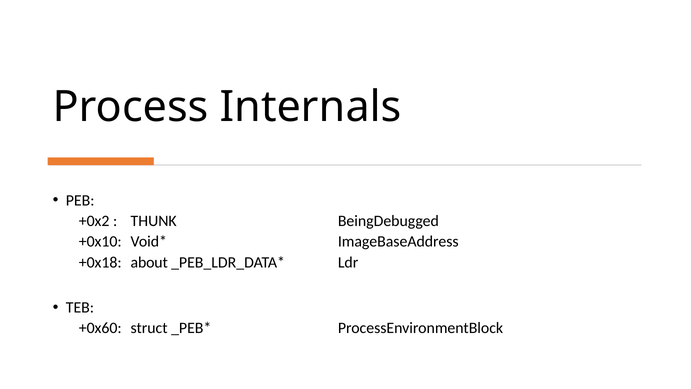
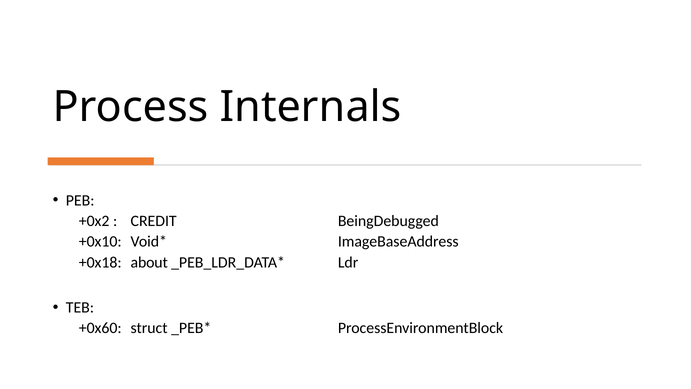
THUNK: THUNK -> CREDIT
